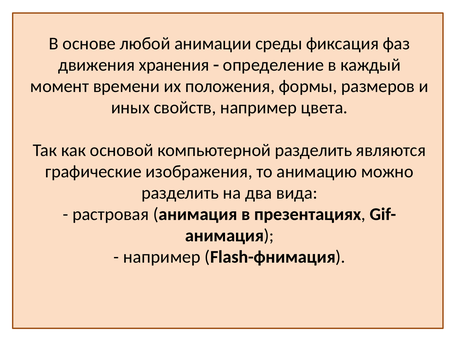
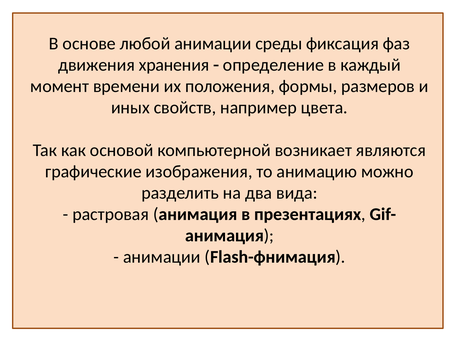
компьютерной разделить: разделить -> возникает
например at (162, 257): например -> анимации
